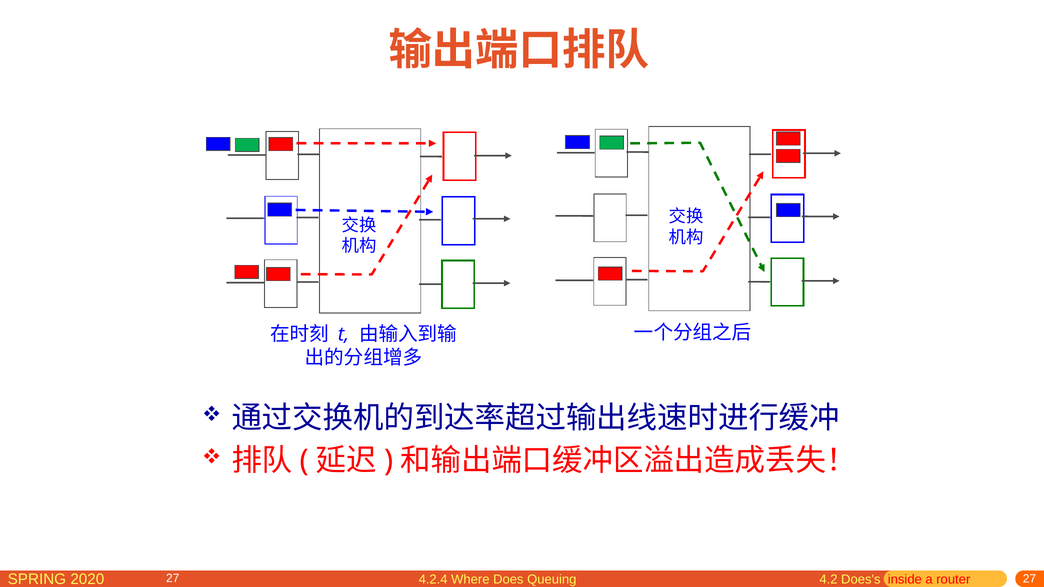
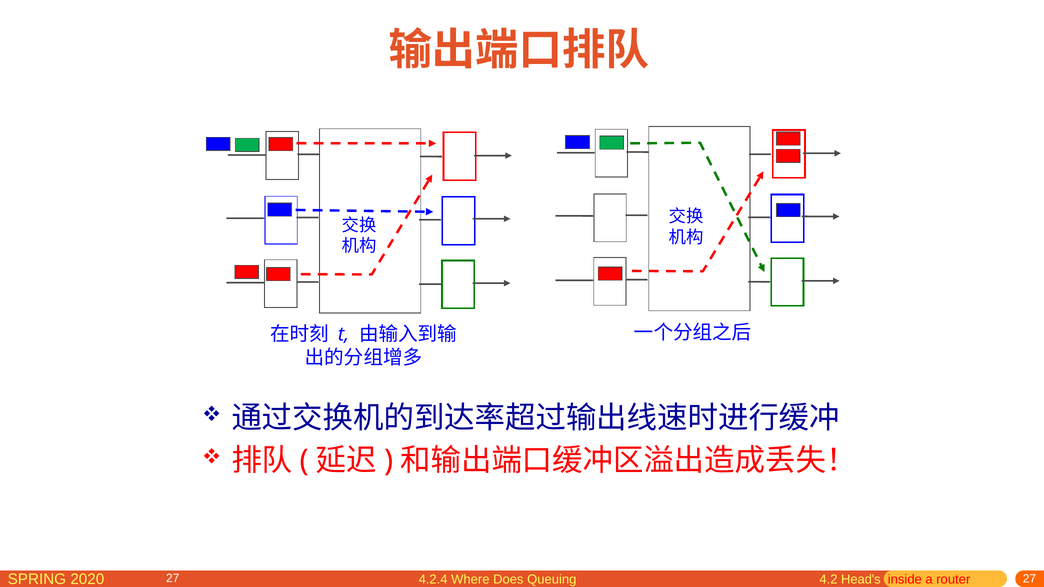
Does's: Does's -> Head's
